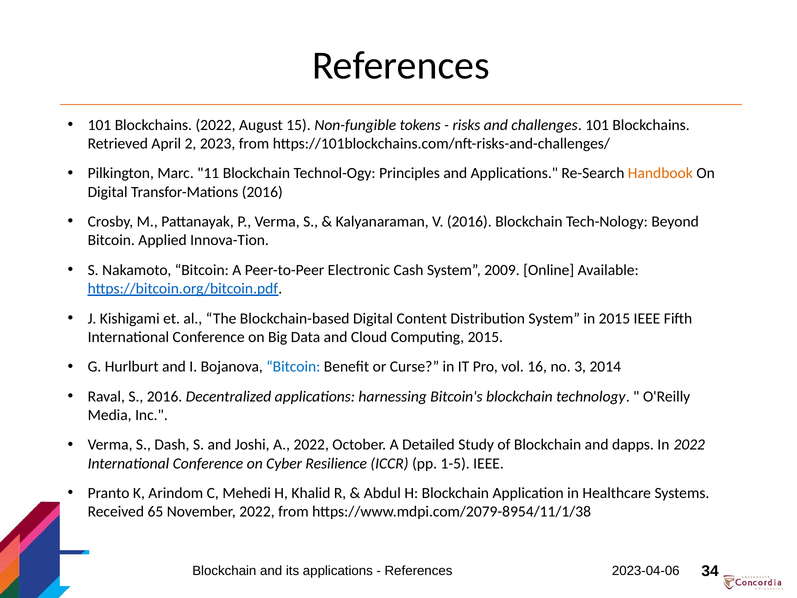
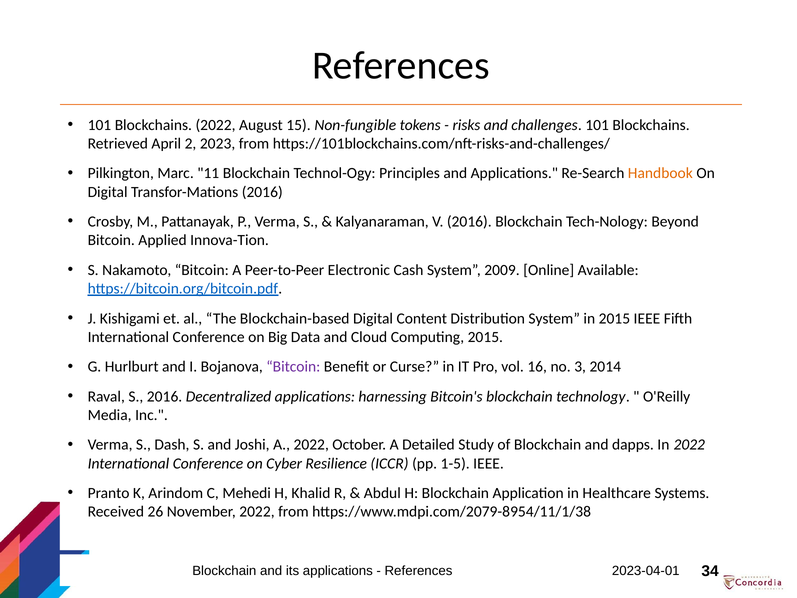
Bitcoin at (293, 367) colour: blue -> purple
65: 65 -> 26
2023-04-06: 2023-04-06 -> 2023-04-01
